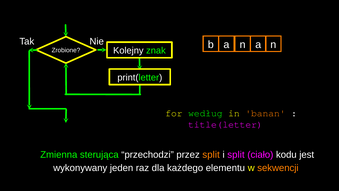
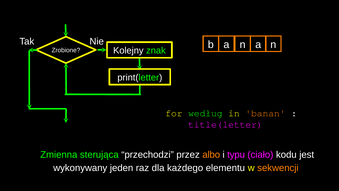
przez split: split -> albo
i split: split -> typu
